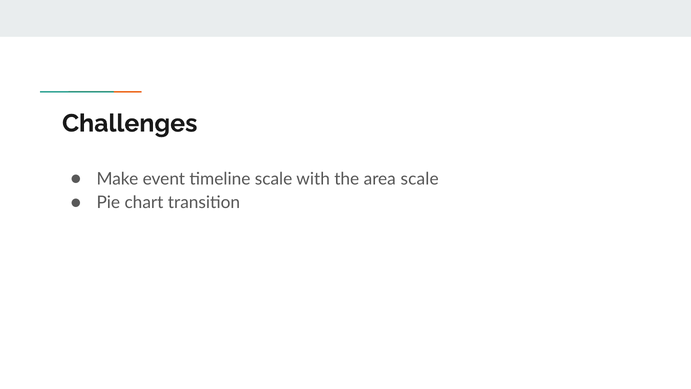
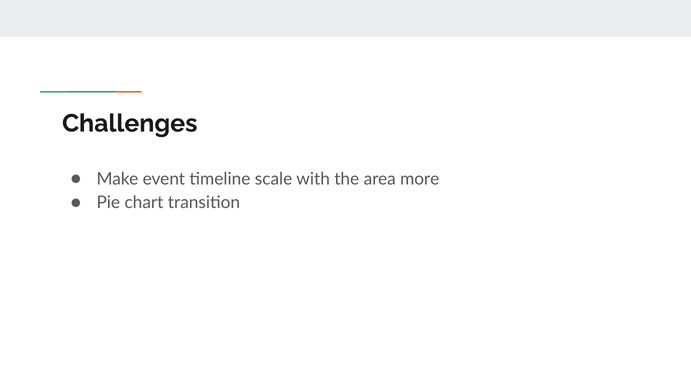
area scale: scale -> more
